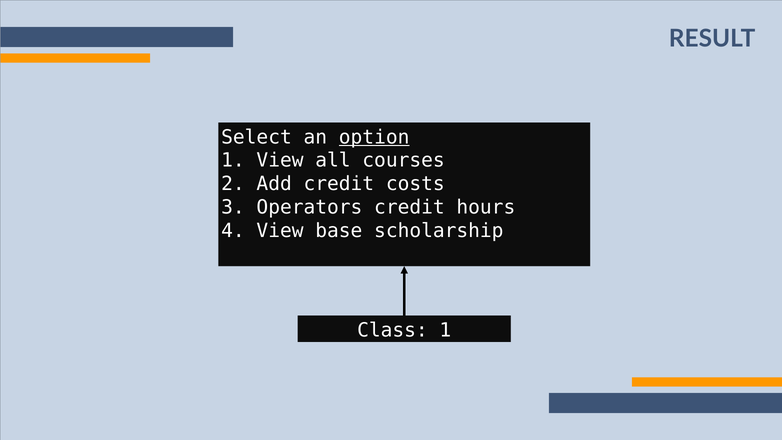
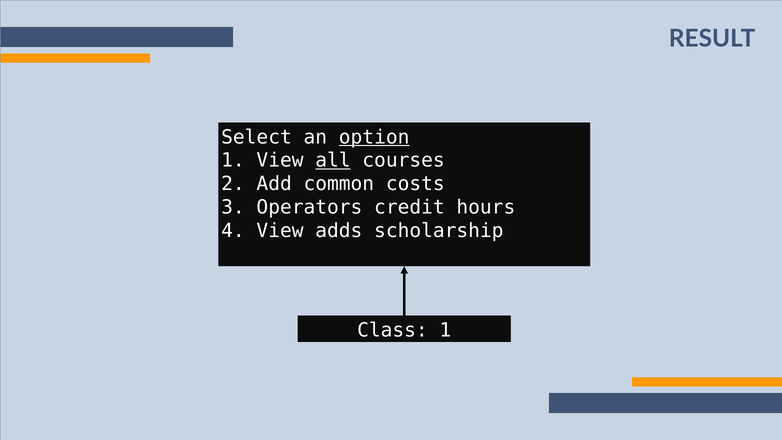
all underline: none -> present
Add credit: credit -> common
base: base -> adds
